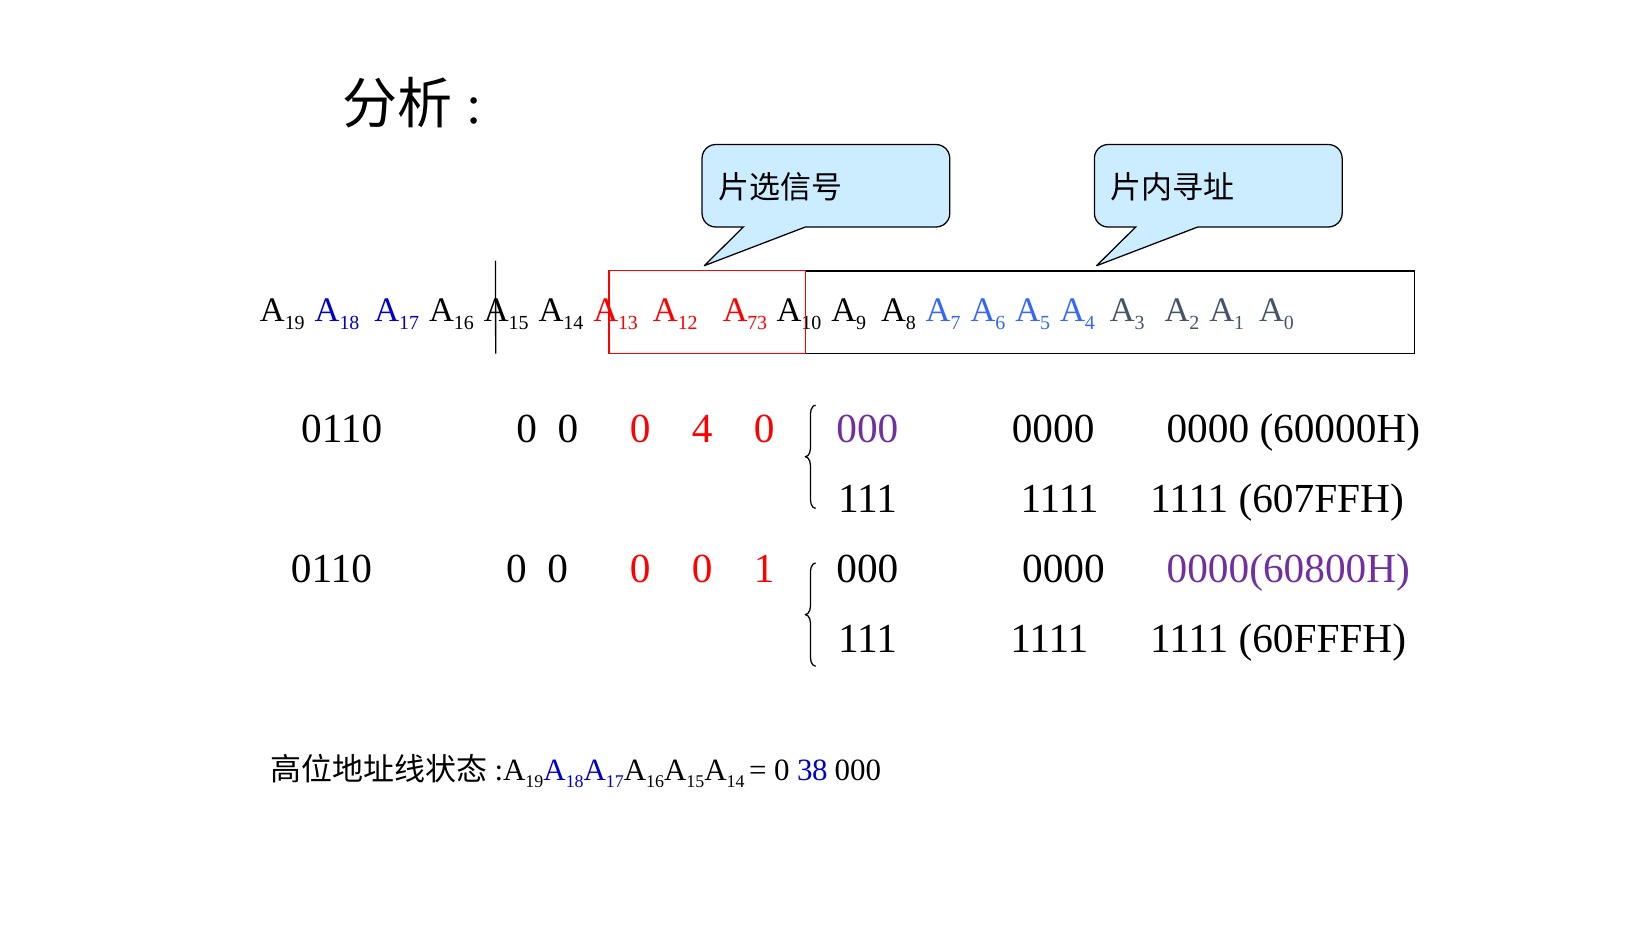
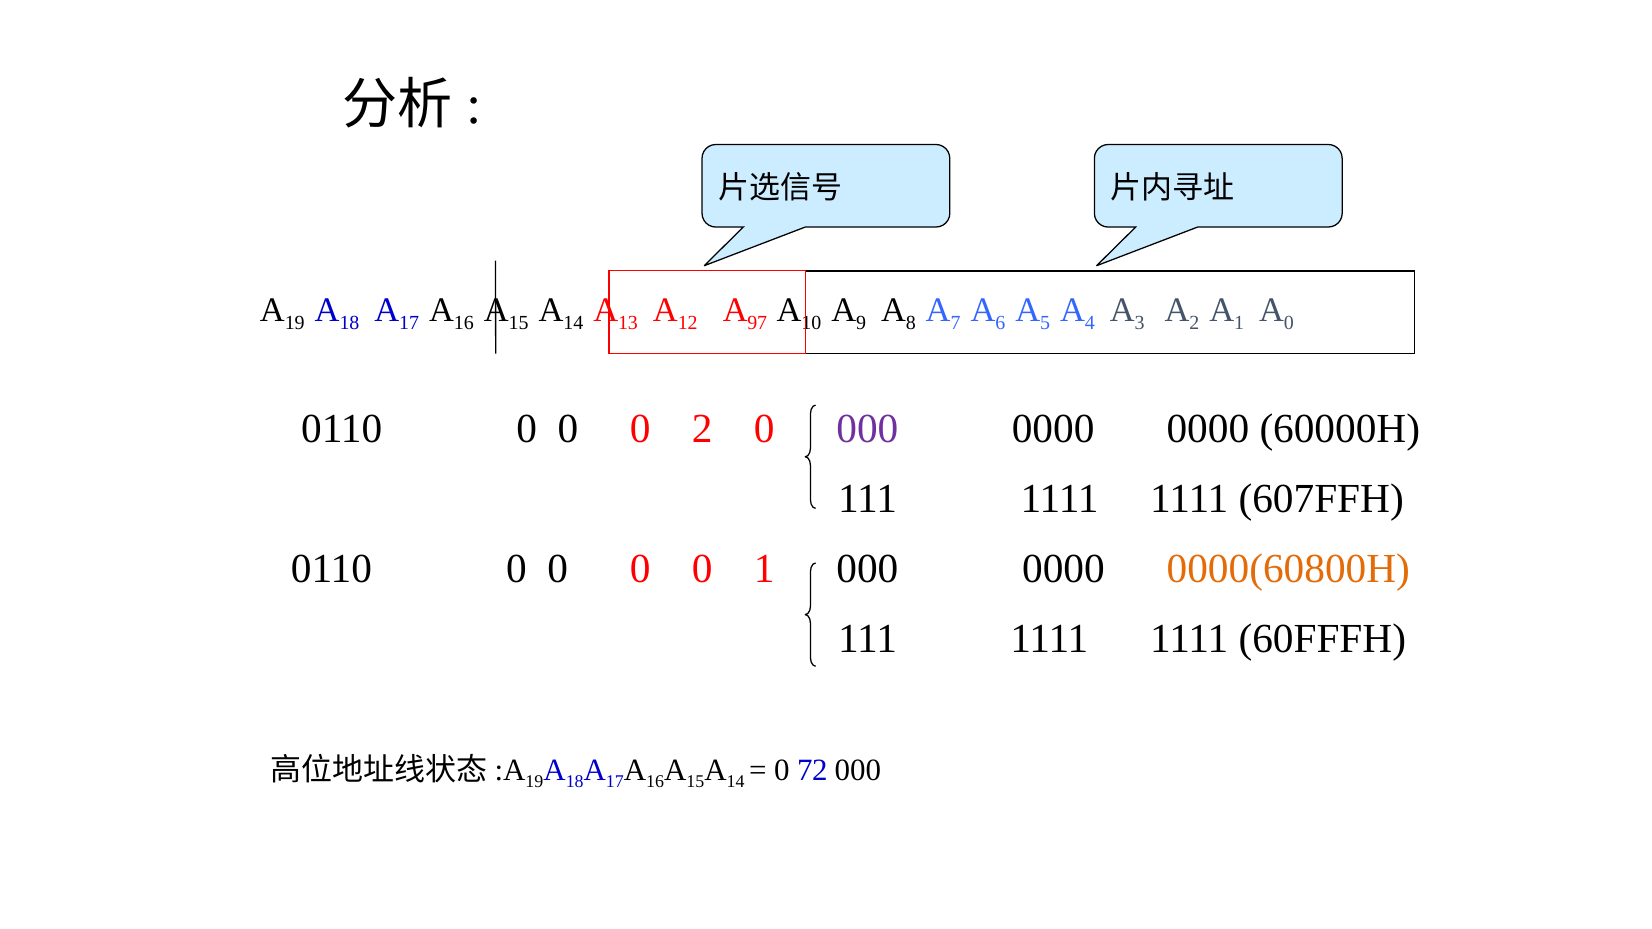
73: 73 -> 97
0 4: 4 -> 2
0000(60800H colour: purple -> orange
38: 38 -> 72
